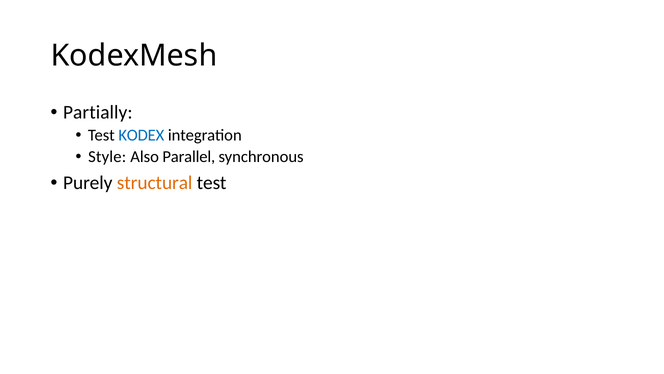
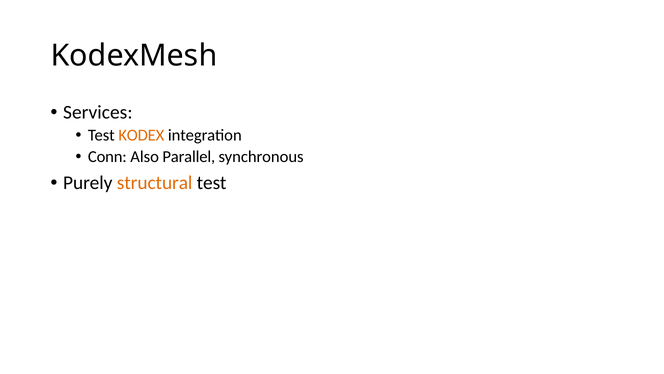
Partially: Partially -> Services
KODEX colour: blue -> orange
Style: Style -> Conn
